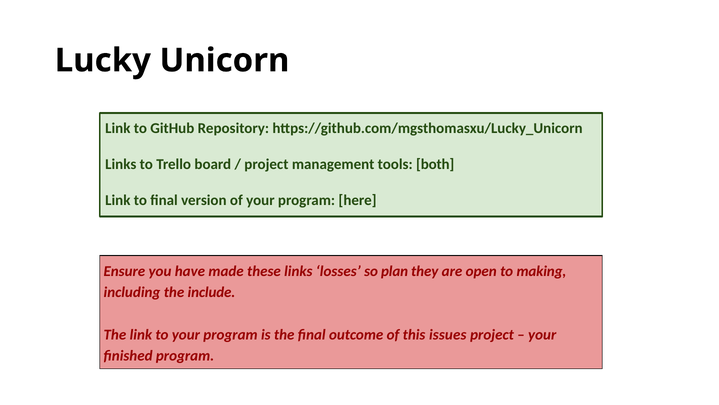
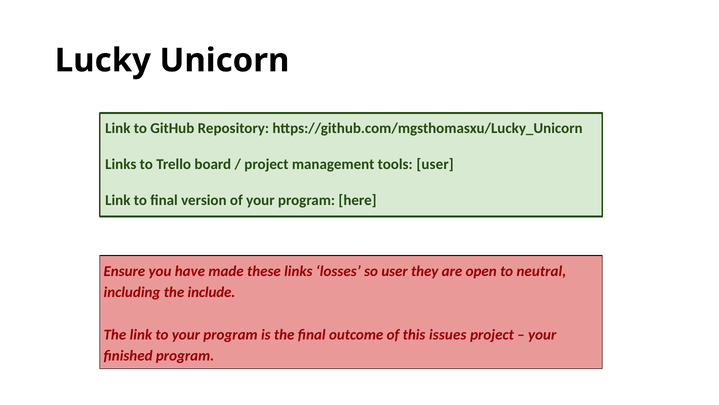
tools both: both -> user
so plan: plan -> user
making: making -> neutral
